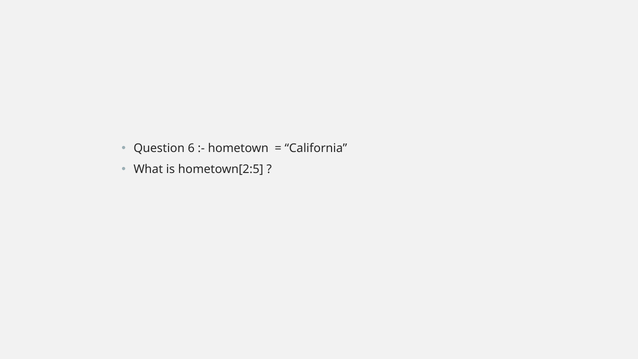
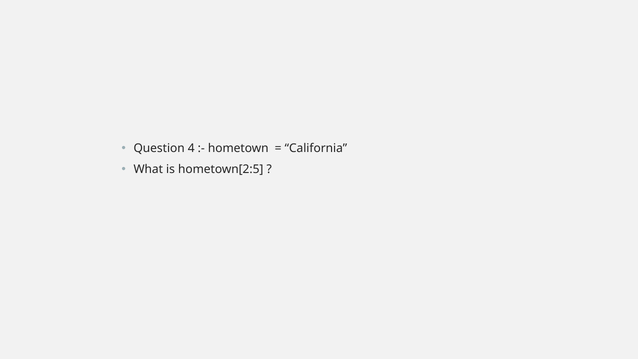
6: 6 -> 4
